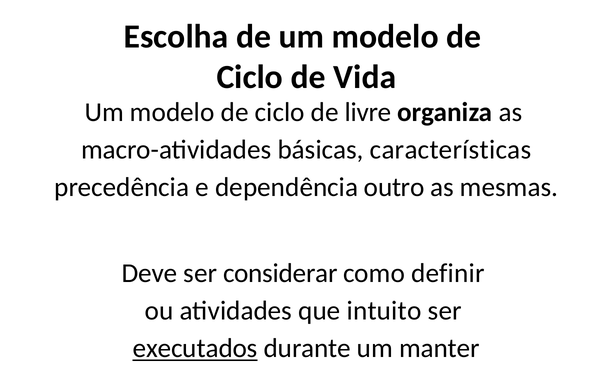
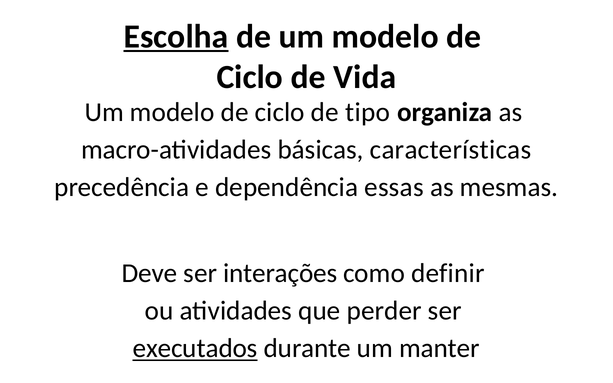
Escolha underline: none -> present
livre: livre -> tipo
outro: outro -> essas
considerar: considerar -> interações
intuito: intuito -> perder
